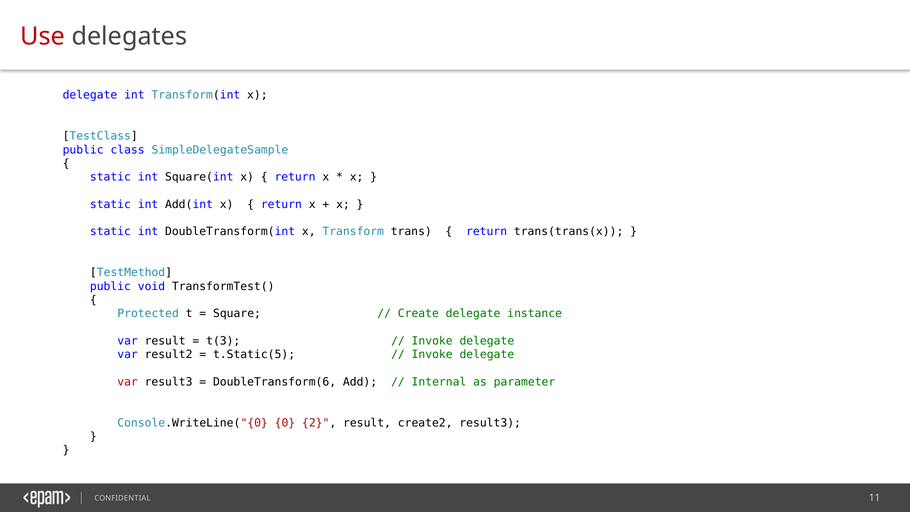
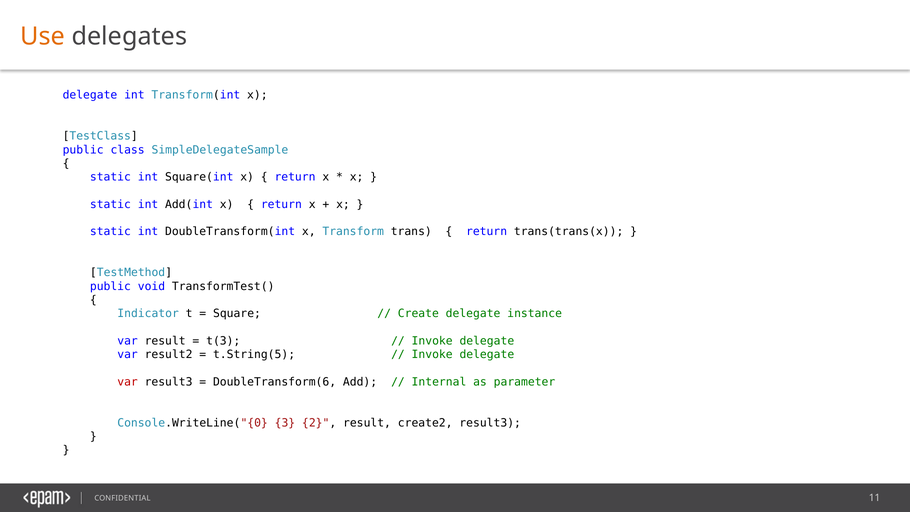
Use colour: red -> orange
Protected: Protected -> Indicator
t.Static(5: t.Static(5 -> t.String(5
0: 0 -> 3
